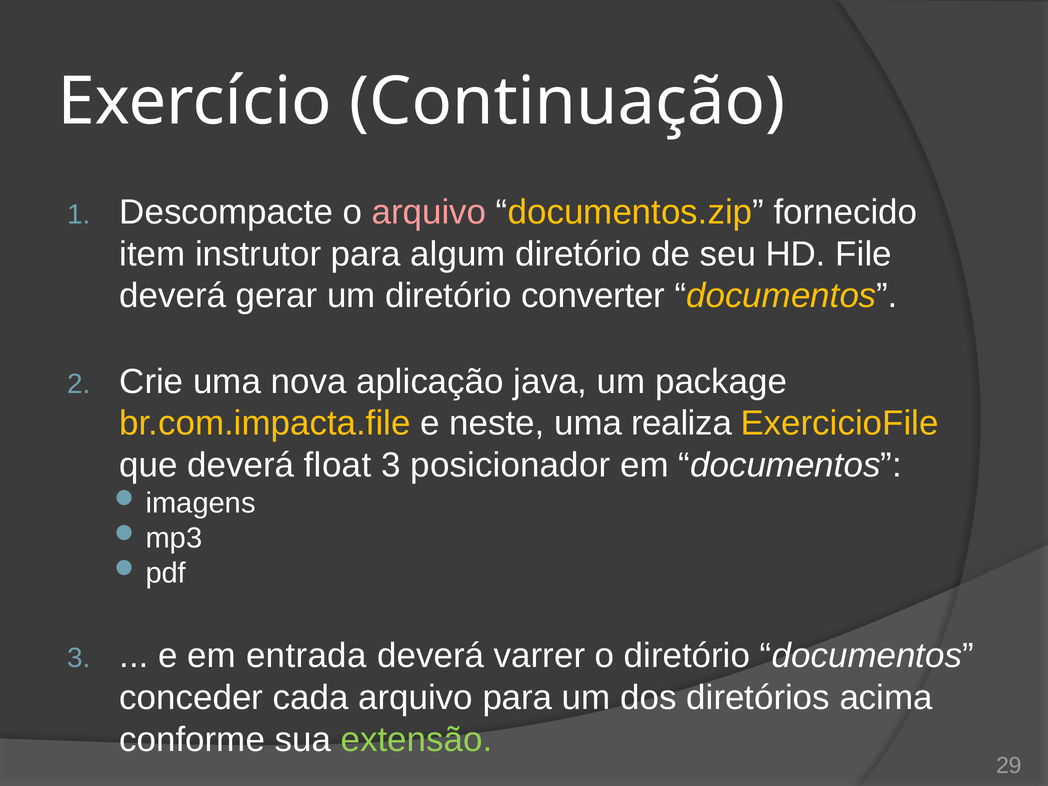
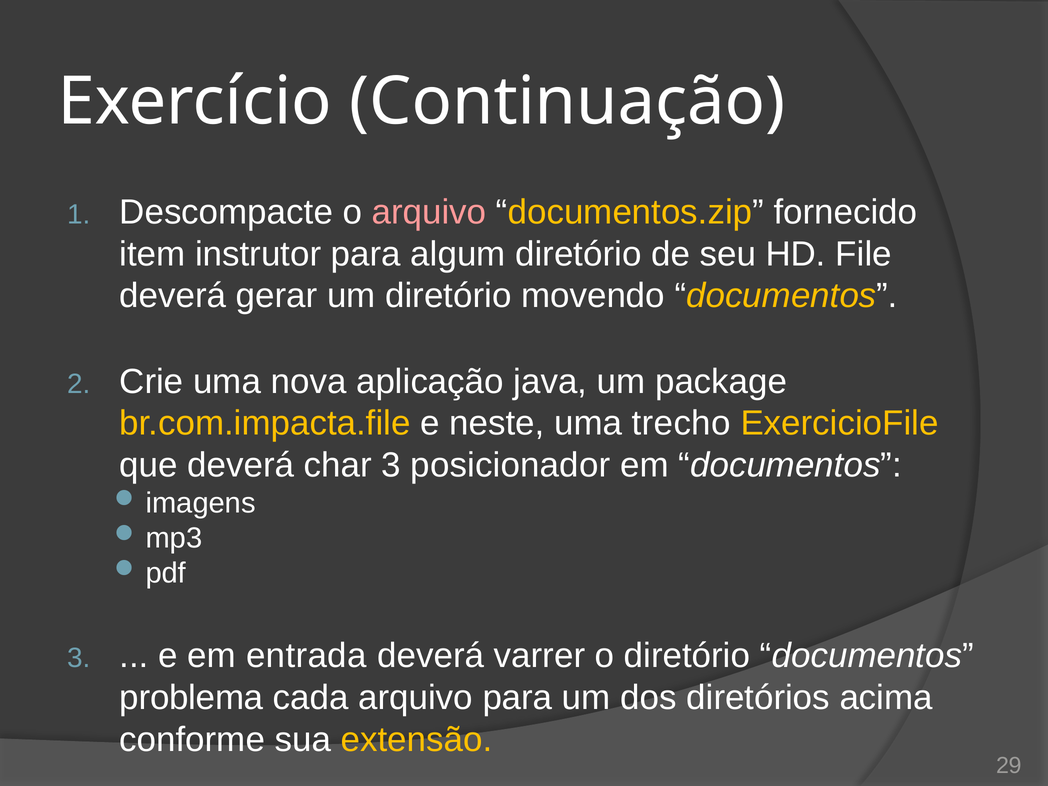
converter: converter -> movendo
realiza: realiza -> trecho
float: float -> char
conceder: conceder -> problema
extensão colour: light green -> yellow
